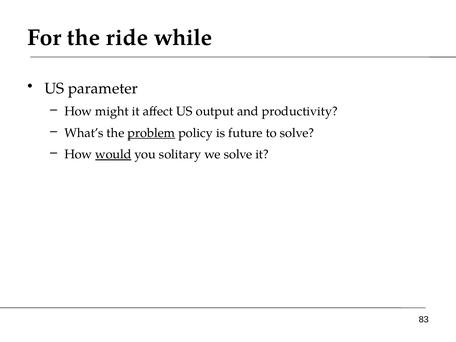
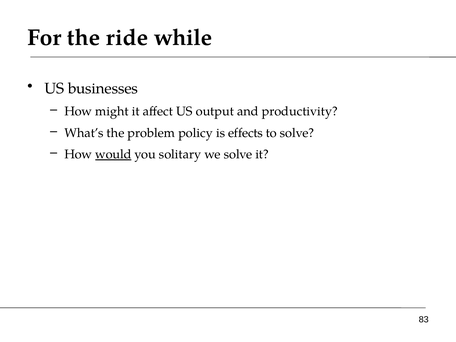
parameter: parameter -> businesses
problem underline: present -> none
future: future -> effects
